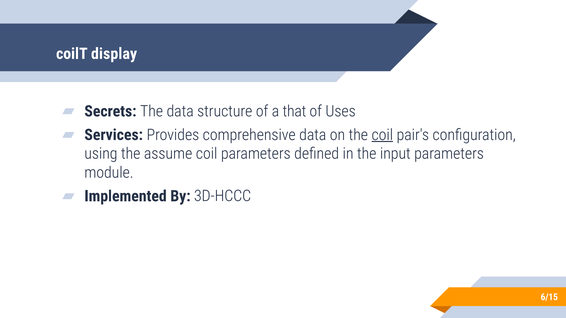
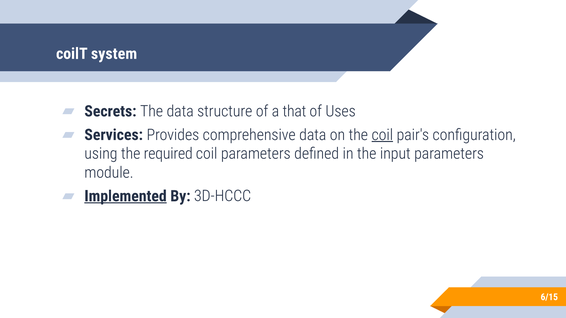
display: display -> system
assume: assume -> required
Implemented underline: none -> present
